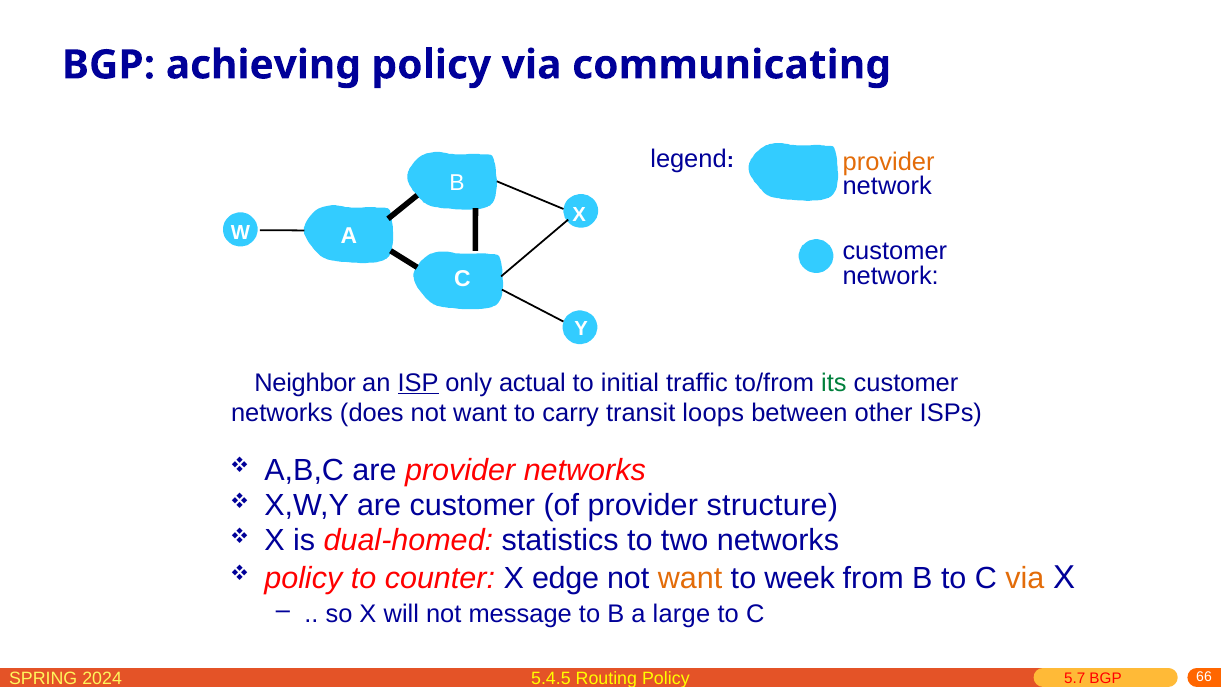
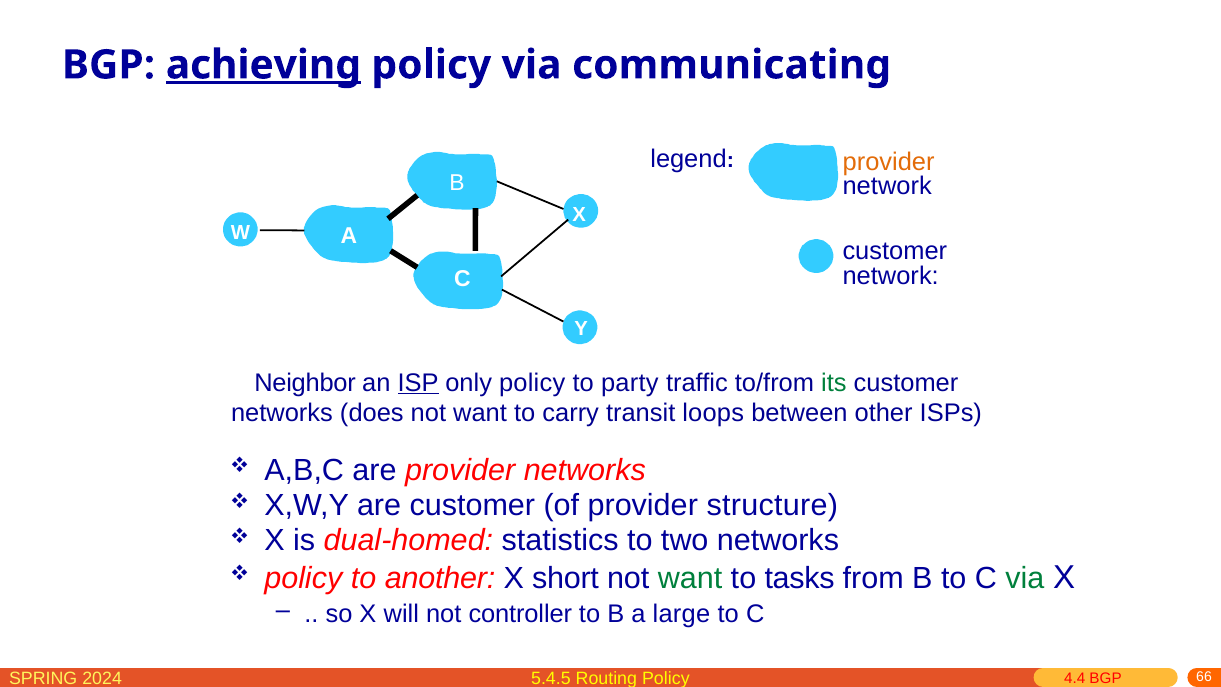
achieving underline: none -> present
only actual: actual -> policy
initial: initial -> party
counter: counter -> another
edge: edge -> short
want at (690, 579) colour: orange -> green
week: week -> tasks
via at (1025, 579) colour: orange -> green
message: message -> controller
5.7: 5.7 -> 4.4
